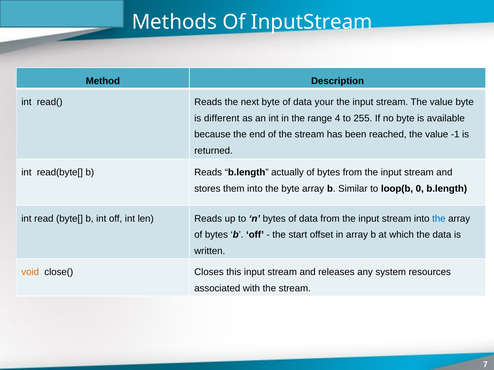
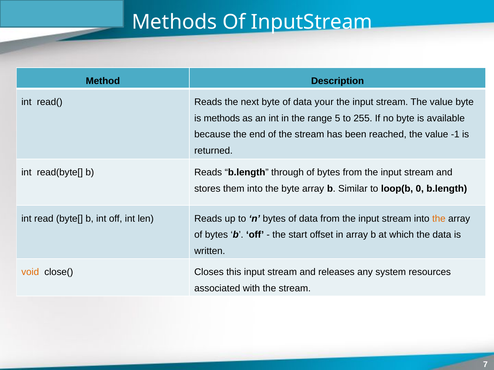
is different: different -> methods
4: 4 -> 5
actually: actually -> through
the at (439, 219) colour: blue -> orange
